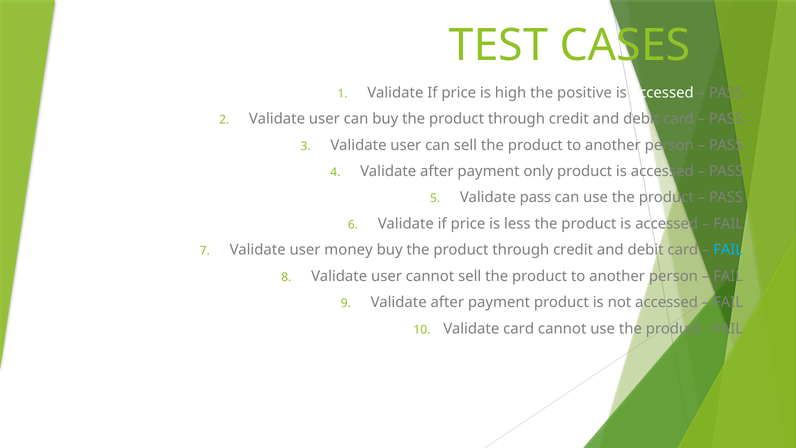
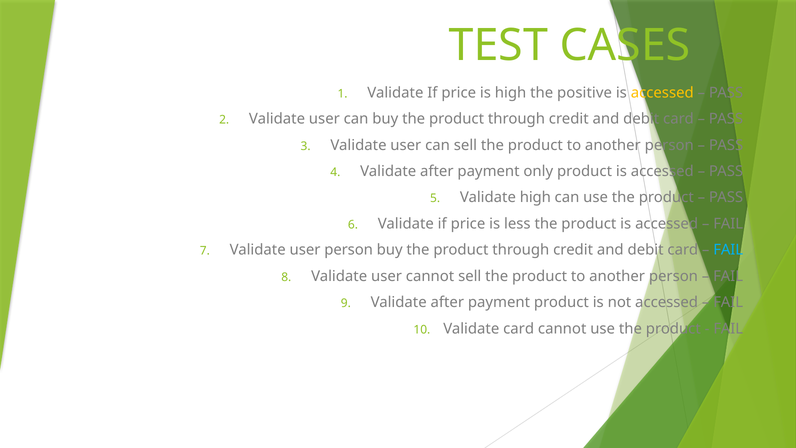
accessed at (662, 93) colour: white -> yellow
Validate pass: pass -> high
user money: money -> person
